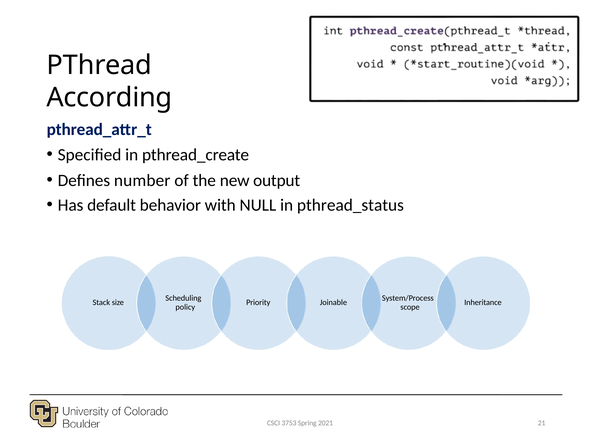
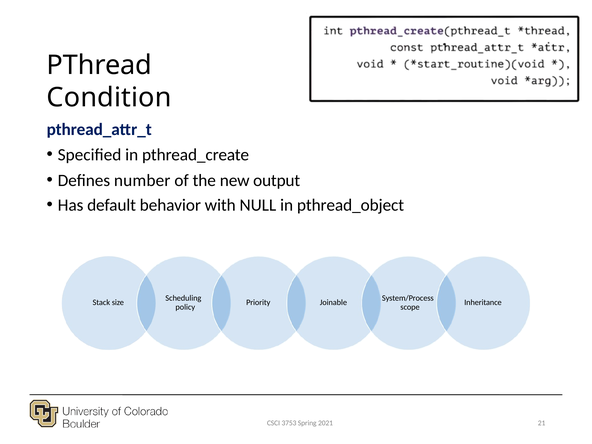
According: According -> Condition
pthread_status: pthread_status -> pthread_object
